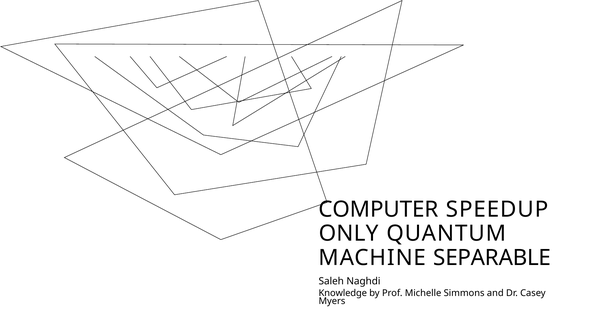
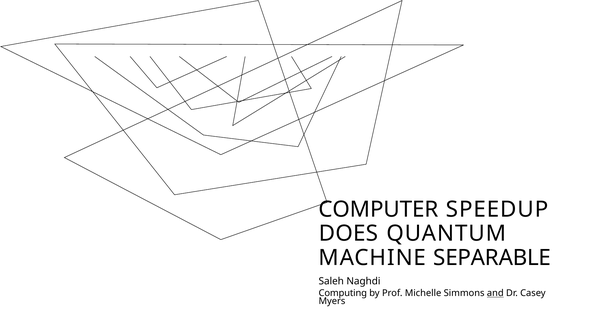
ONLY: ONLY -> DOES
Knowledge: Knowledge -> Computing
and underline: none -> present
